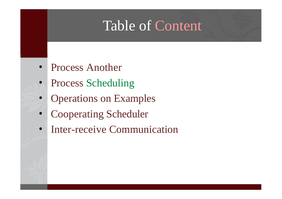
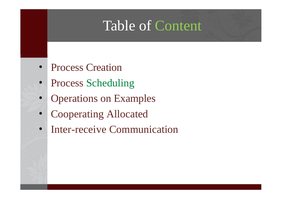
Content colour: pink -> light green
Another: Another -> Creation
Scheduler: Scheduler -> Allocated
